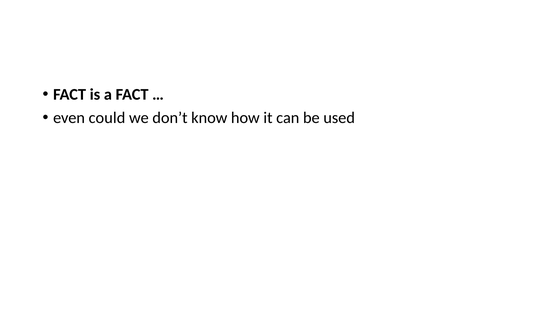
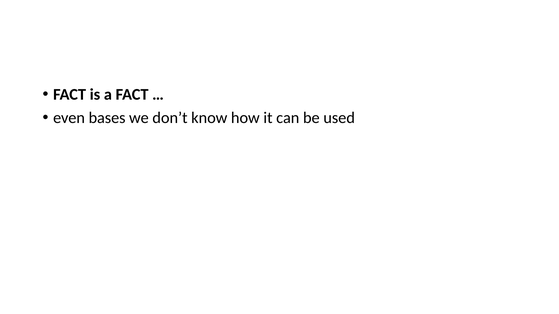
could: could -> bases
